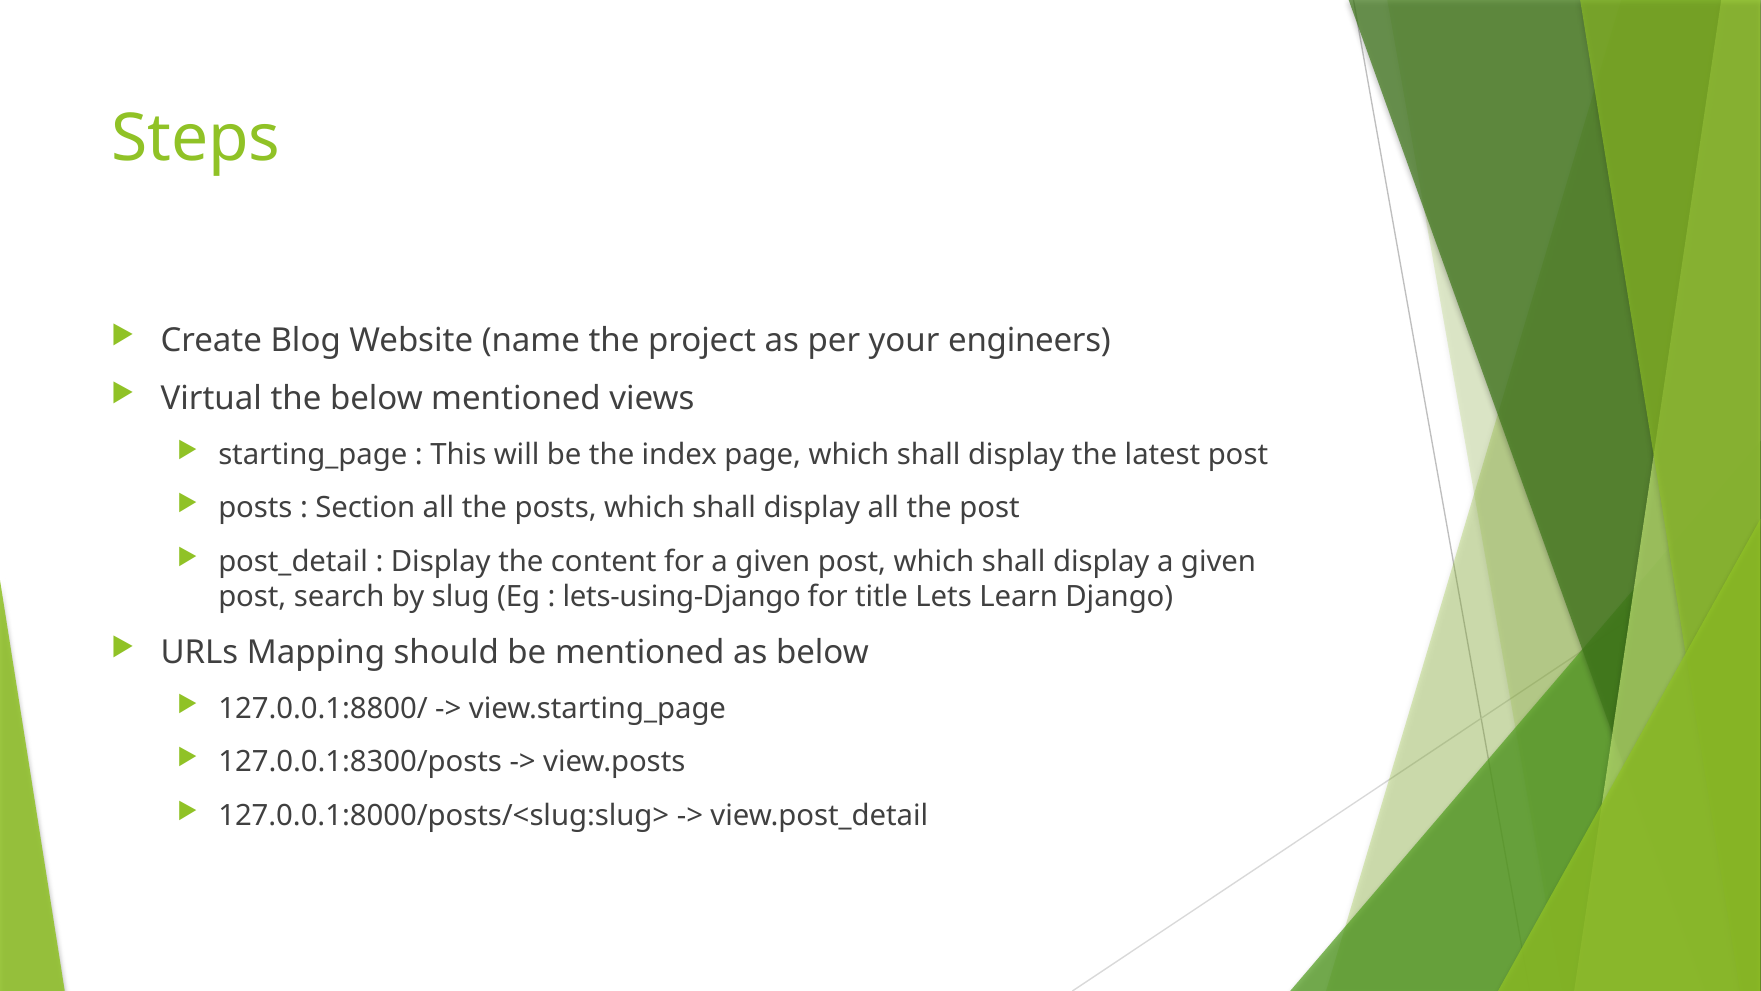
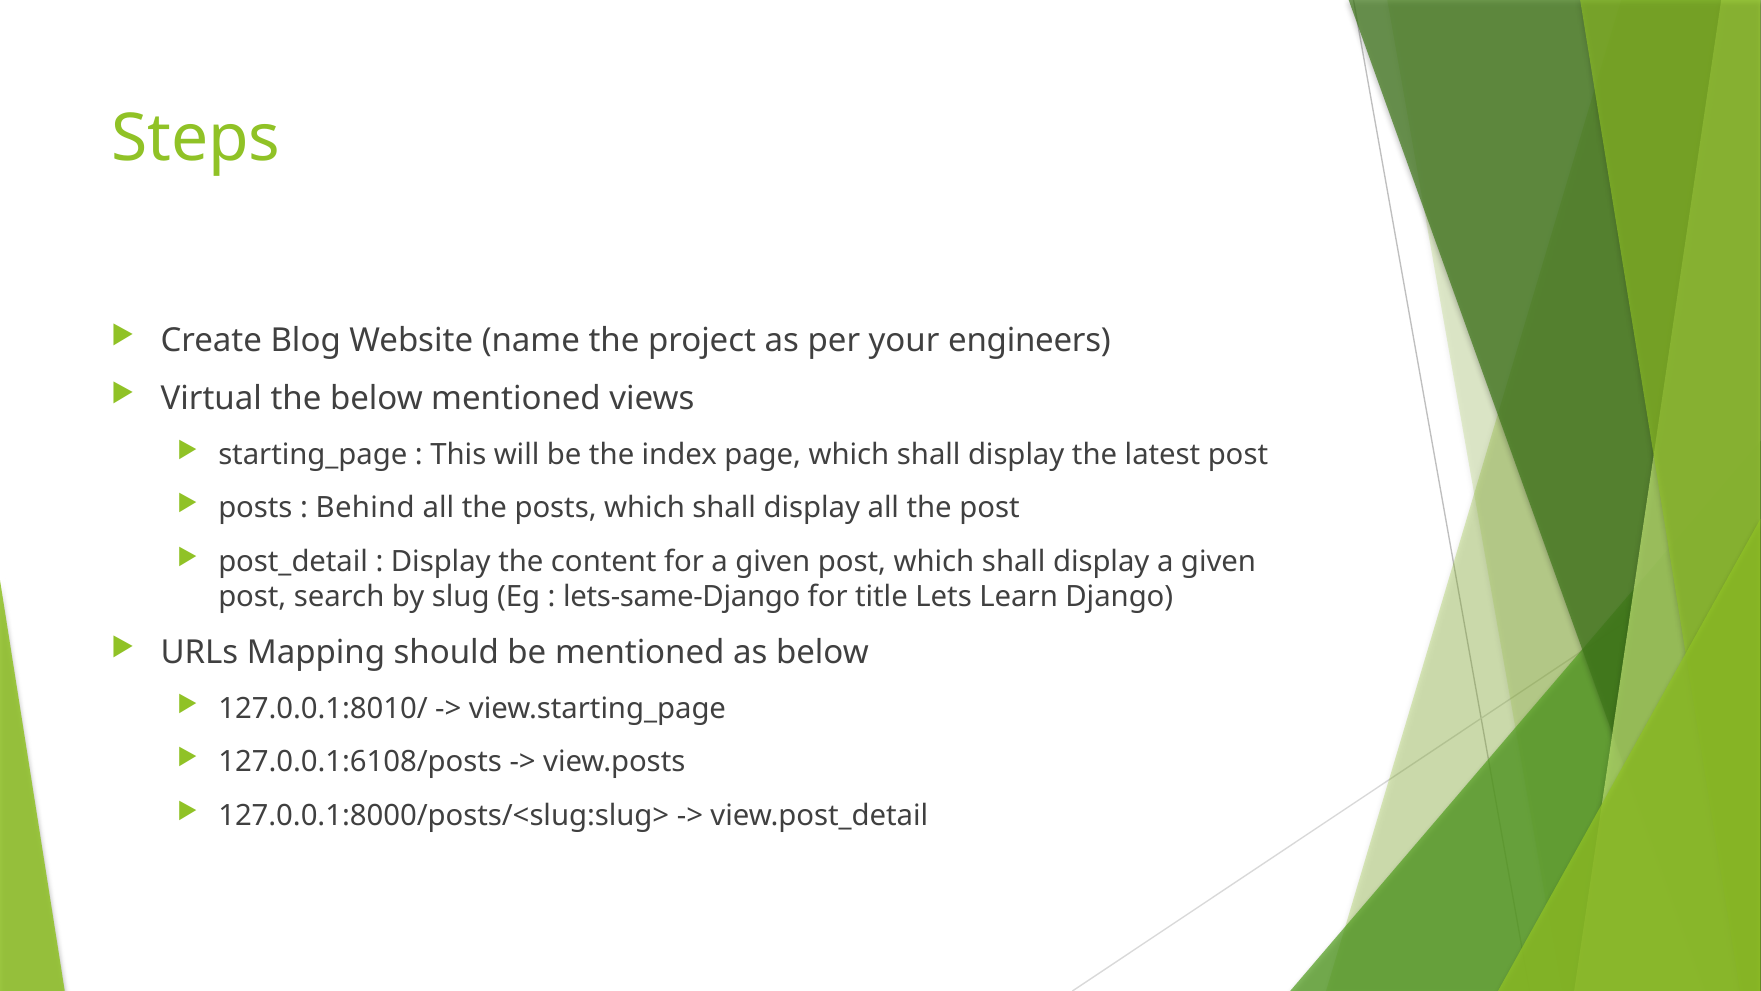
Section: Section -> Behind
lets-using-Django: lets-using-Django -> lets-same-Django
127.0.0.1:8800/: 127.0.0.1:8800/ -> 127.0.0.1:8010/
127.0.0.1:8300/posts: 127.0.0.1:8300/posts -> 127.0.0.1:6108/posts
